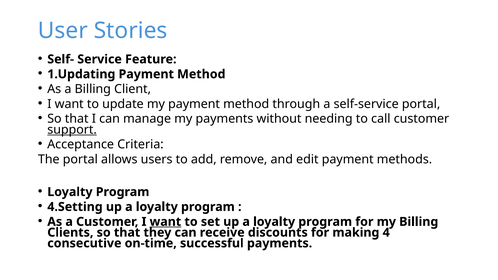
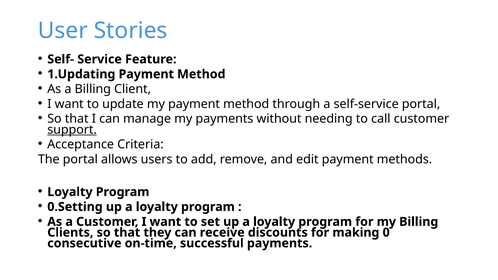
4.Setting: 4.Setting -> 0.Setting
want at (165, 222) underline: present -> none
4: 4 -> 0
